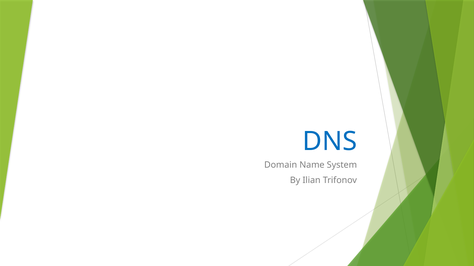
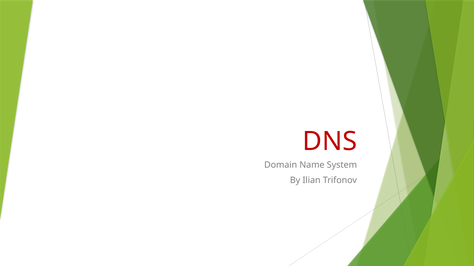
DNS colour: blue -> red
